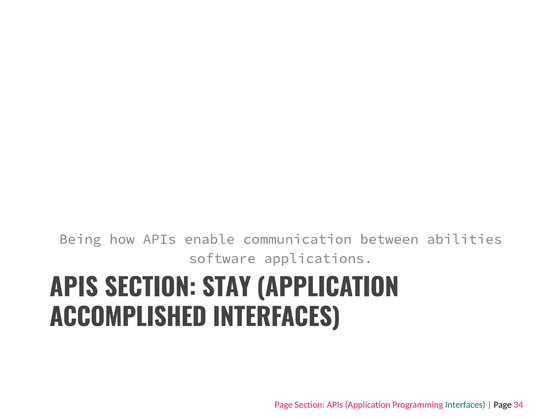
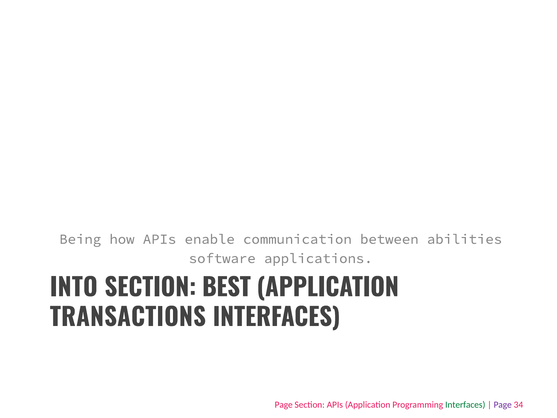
APIS at (74, 288): APIS -> INTO
STAY: STAY -> BEST
ACCOMPLISHED: ACCOMPLISHED -> TRANSACTIONS
Page at (503, 404) colour: black -> purple
